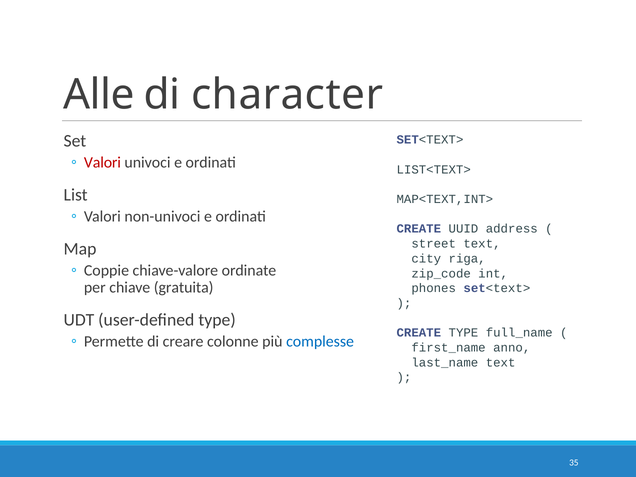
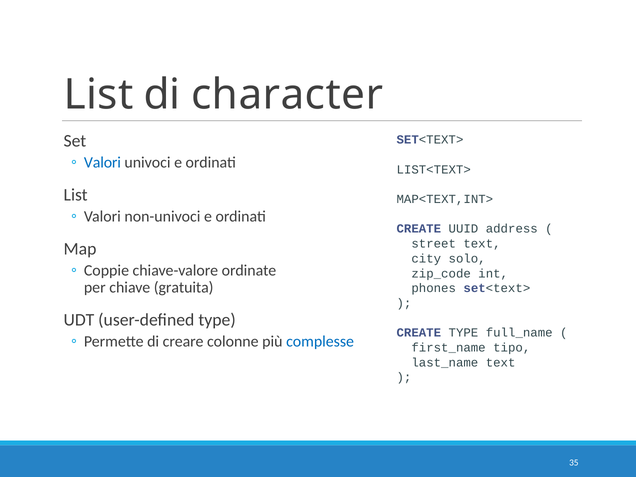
Alle at (99, 95): Alle -> List
Valori at (102, 163) colour: red -> blue
riga: riga -> solo
anno: anno -> tipo
